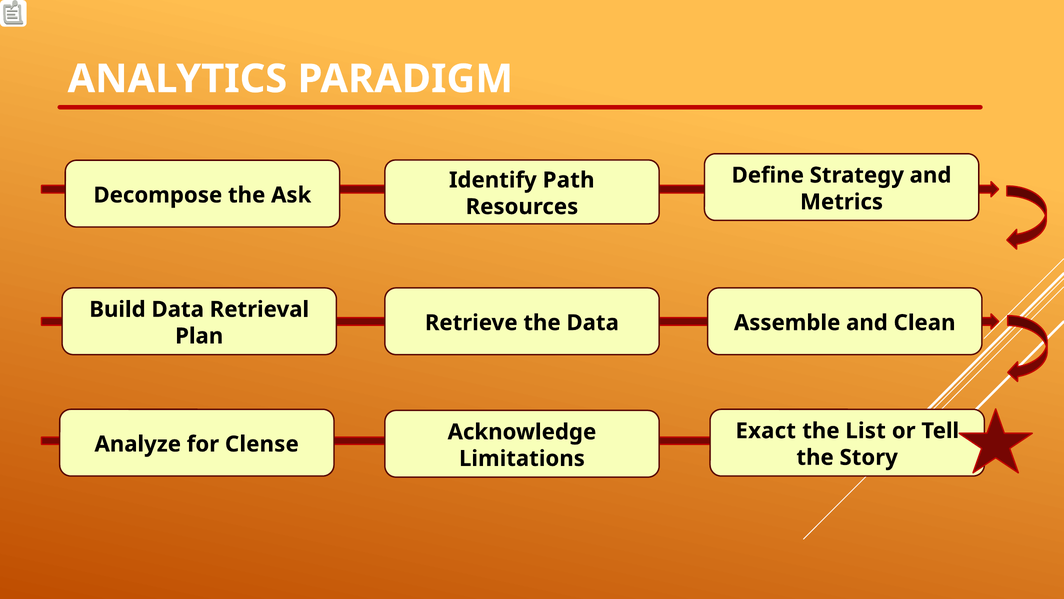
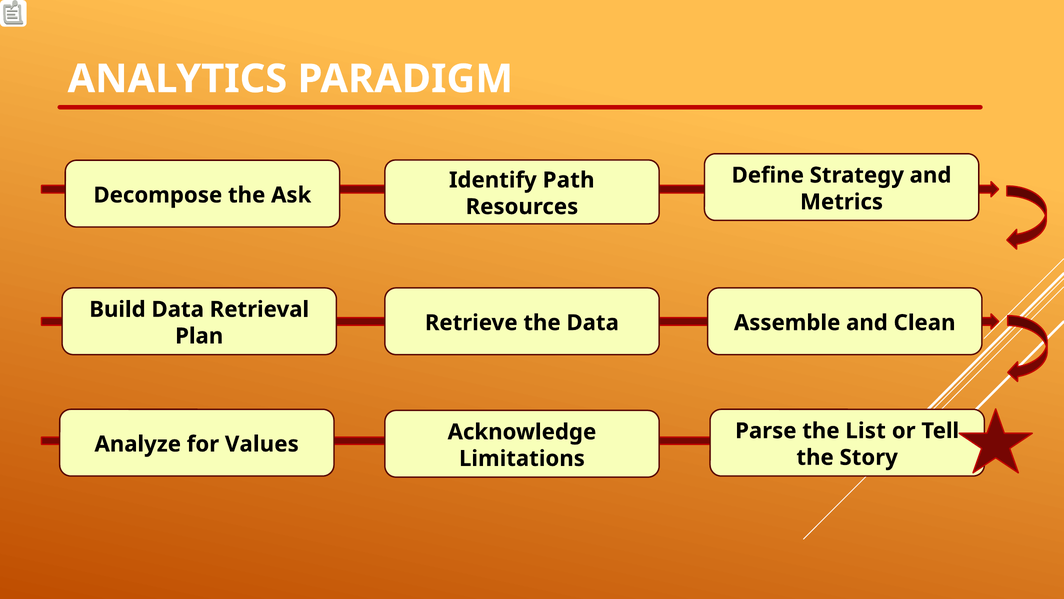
Exact: Exact -> Parse
Clense: Clense -> Values
